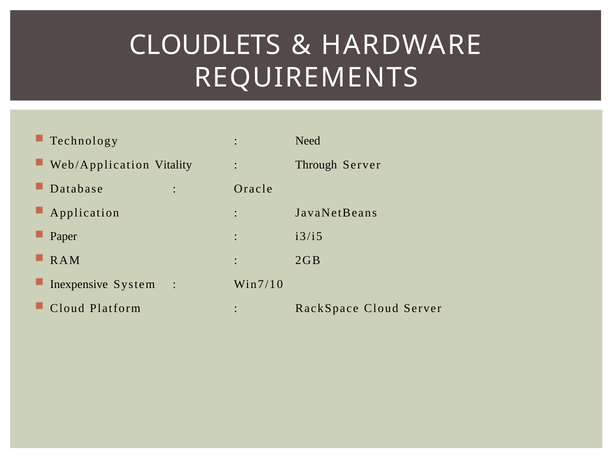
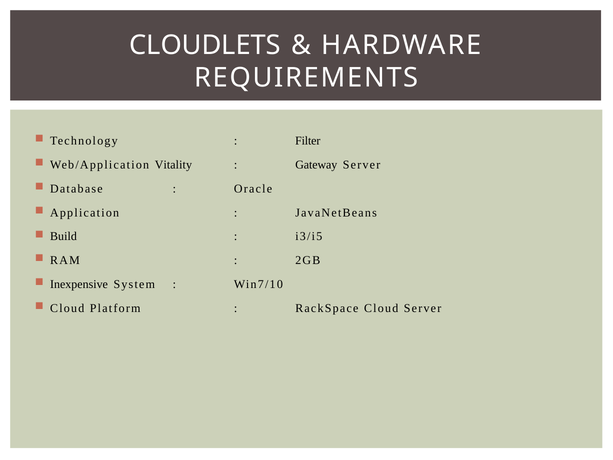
Need: Need -> Filter
Through: Through -> Gateway
Paper: Paper -> Build
